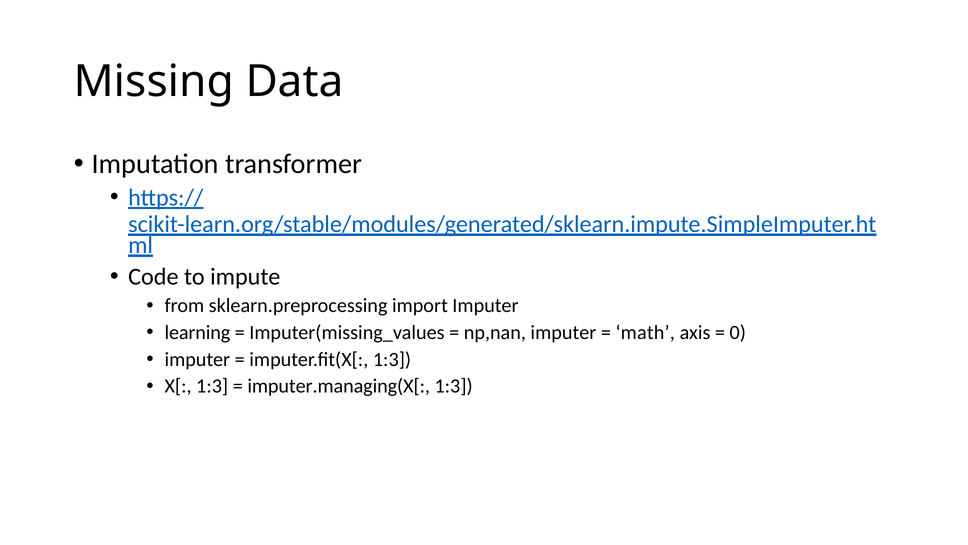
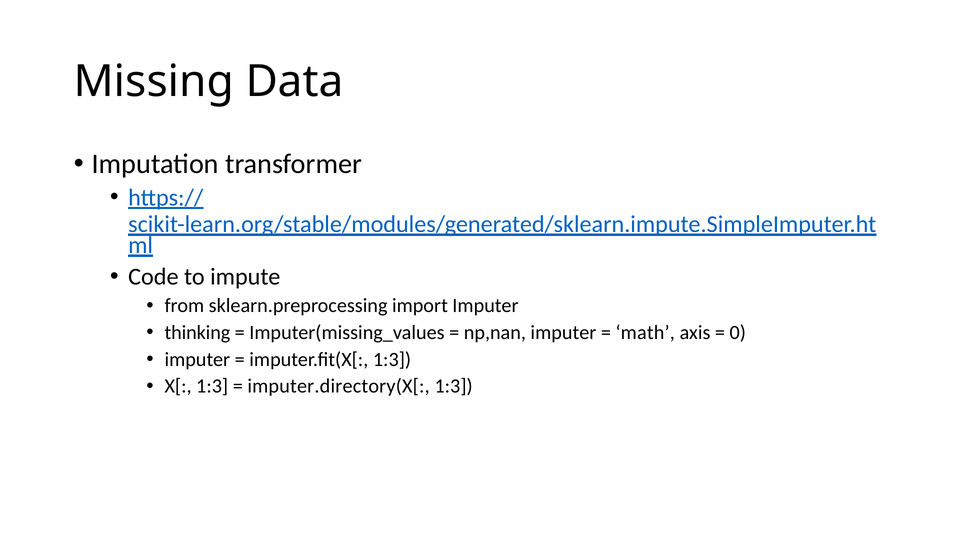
learning: learning -> thinking
imputer.managing(X[: imputer.managing(X[ -> imputer.directory(X[
